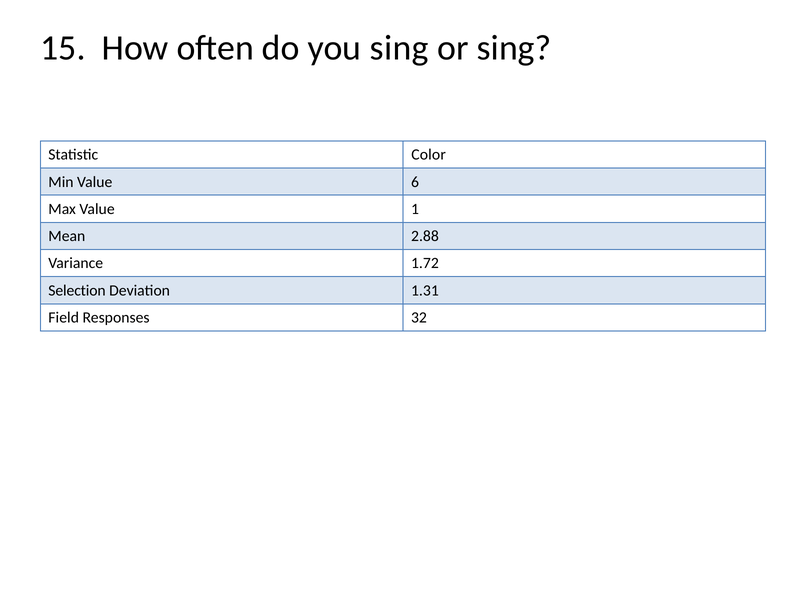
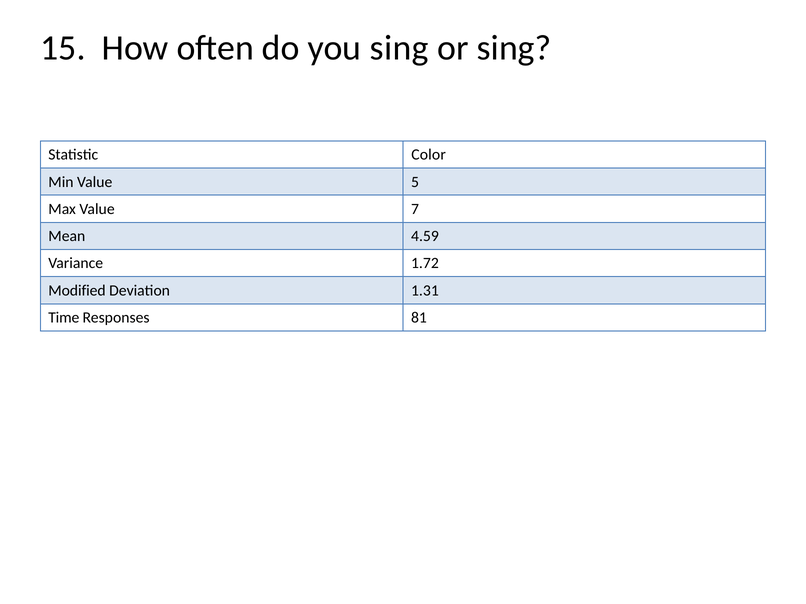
6: 6 -> 5
1: 1 -> 7
2.88: 2.88 -> 4.59
Selection: Selection -> Modified
Field: Field -> Time
32: 32 -> 81
